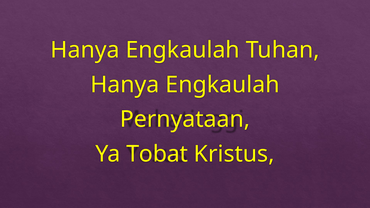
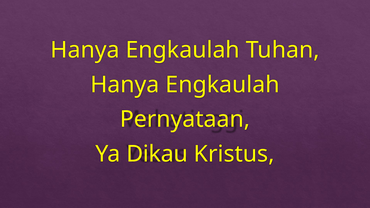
Tobat: Tobat -> Dikau
